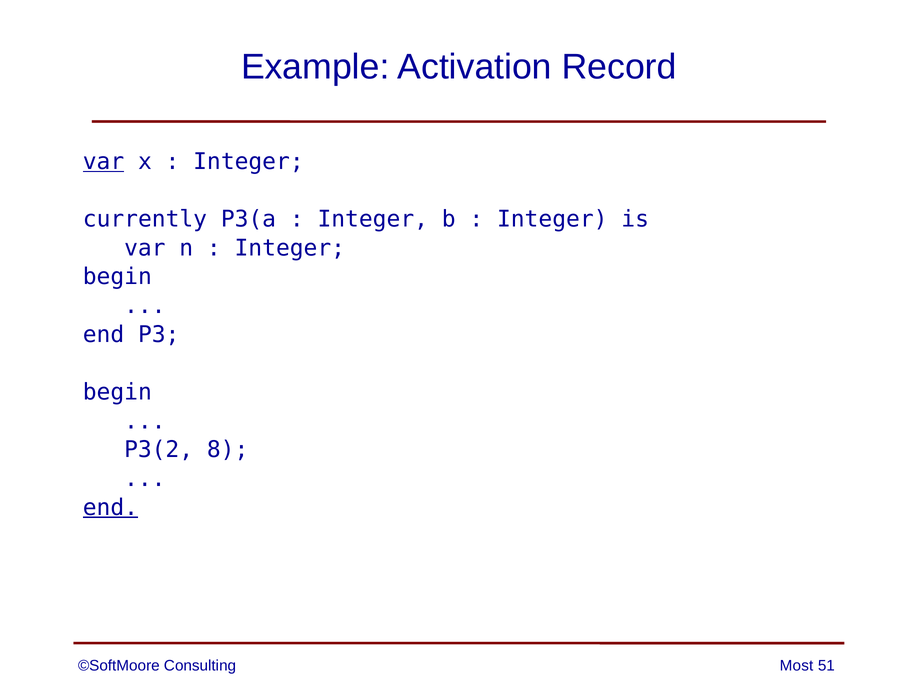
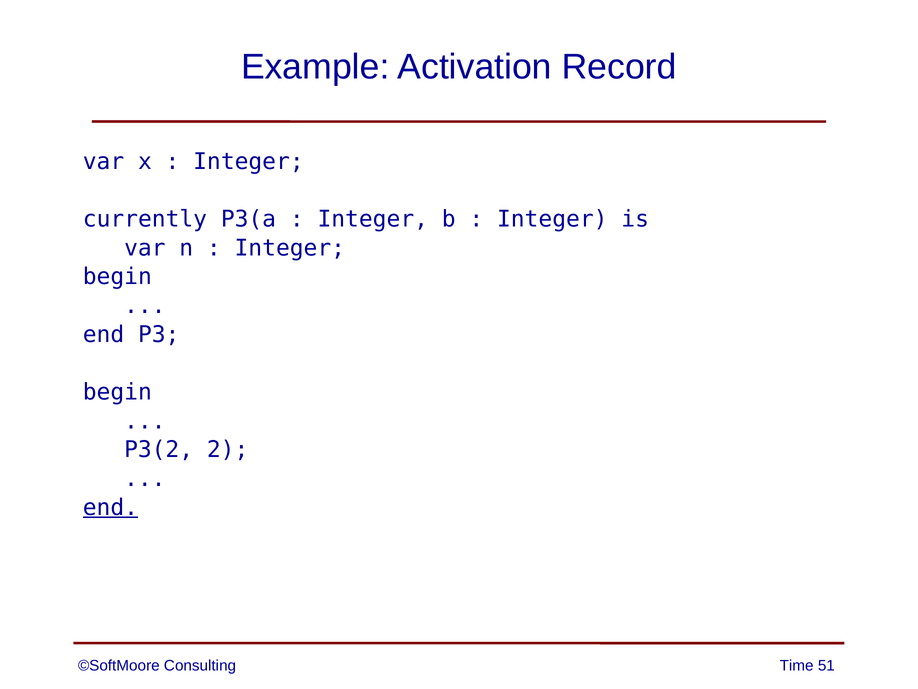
var at (104, 161) underline: present -> none
8: 8 -> 2
Most: Most -> Time
